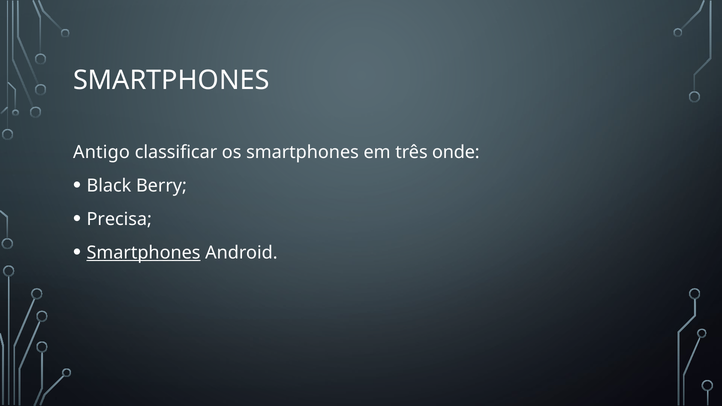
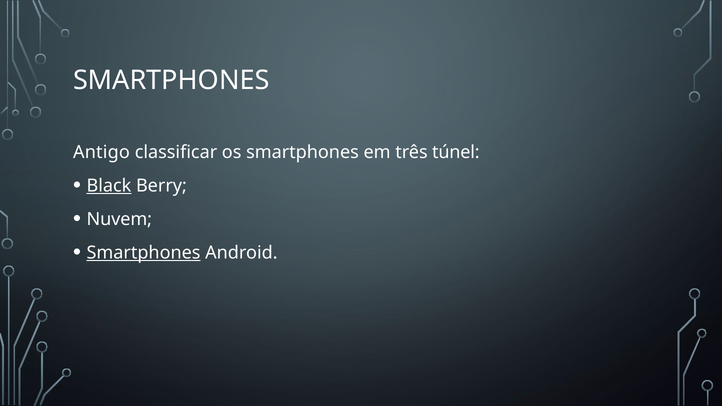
onde: onde -> túnel
Black underline: none -> present
Precisa: Precisa -> Nuvem
